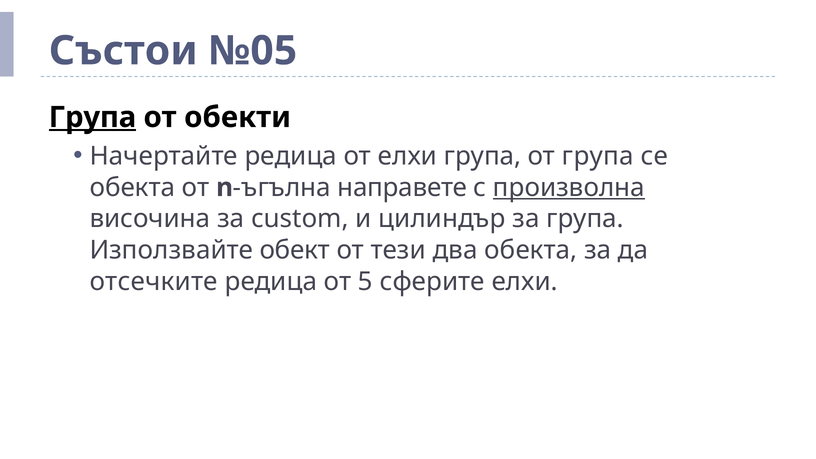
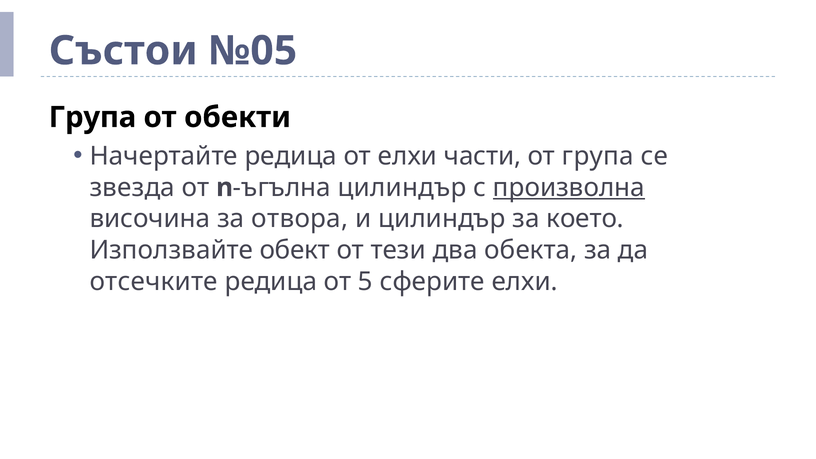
Група at (92, 117) underline: present -> none
елхи група: група -> части
обекта at (132, 187): обекта -> звезда
направете at (402, 187): направете -> цилиндър
custom: custom -> отвора
за група: група -> което
